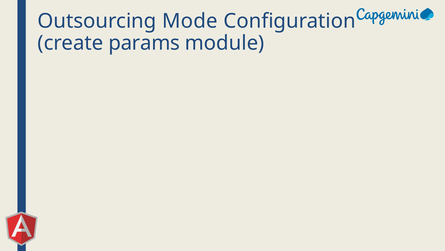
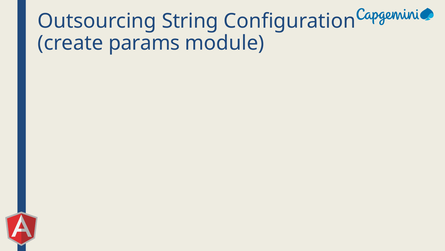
Mode: Mode -> String
